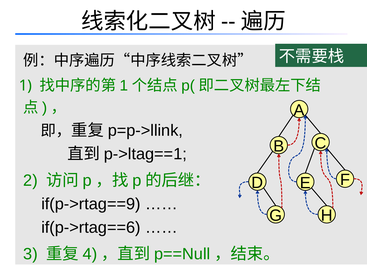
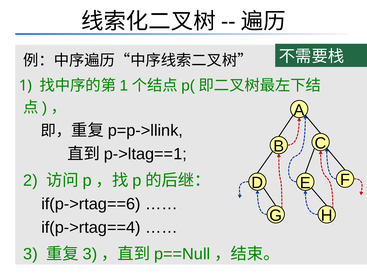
if(p->rtag==9: if(p->rtag==9 -> if(p->rtag==6
if(p->rtag==6: if(p->rtag==6 -> if(p->rtag==4
4 at (90, 254): 4 -> 3
